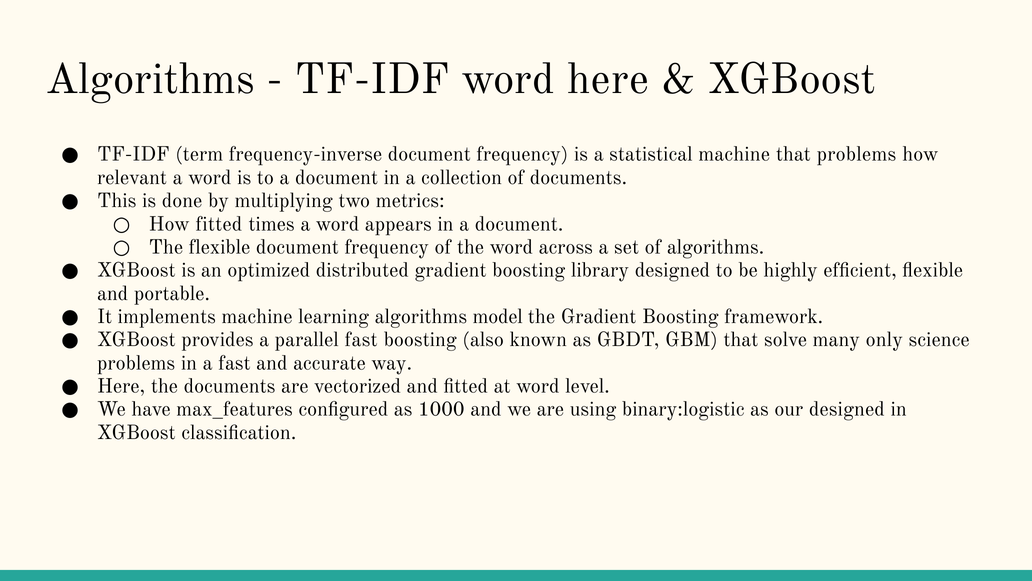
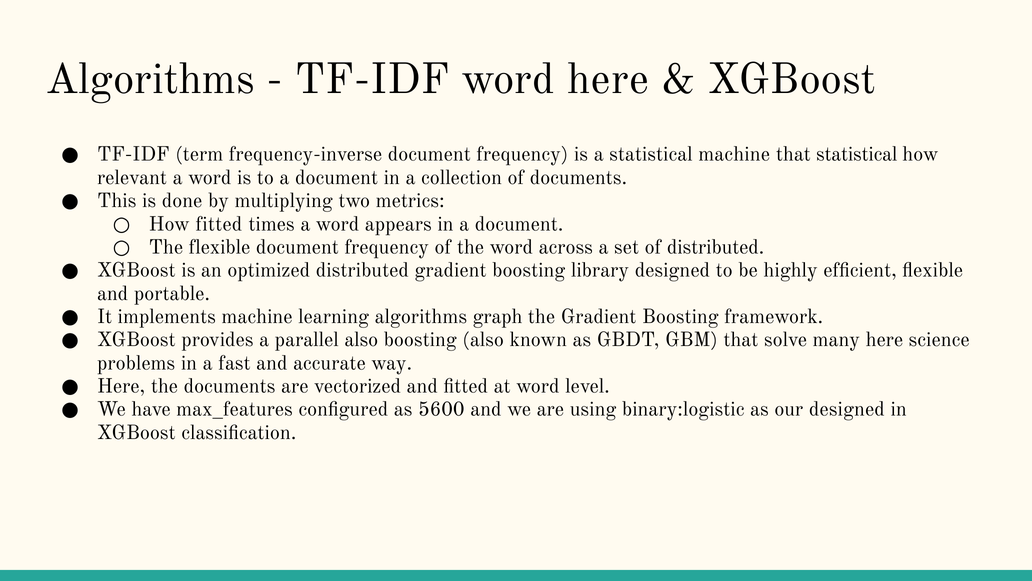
that problems: problems -> statistical
of algorithms: algorithms -> distributed
model: model -> graph
parallel fast: fast -> also
many only: only -> here
1000: 1000 -> 5600
